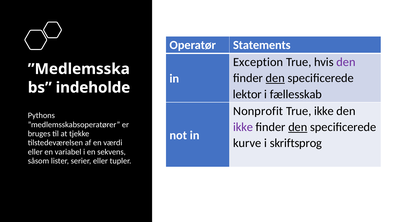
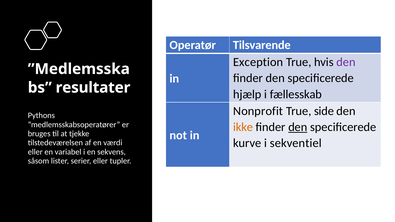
Statements: Statements -> Tilsvarende
den at (275, 78) underline: present -> none
indeholde: indeholde -> resultater
lektor: lektor -> hjælp
True ikke: ikke -> side
ikke at (243, 127) colour: purple -> orange
skriftsprog: skriftsprog -> sekventiel
